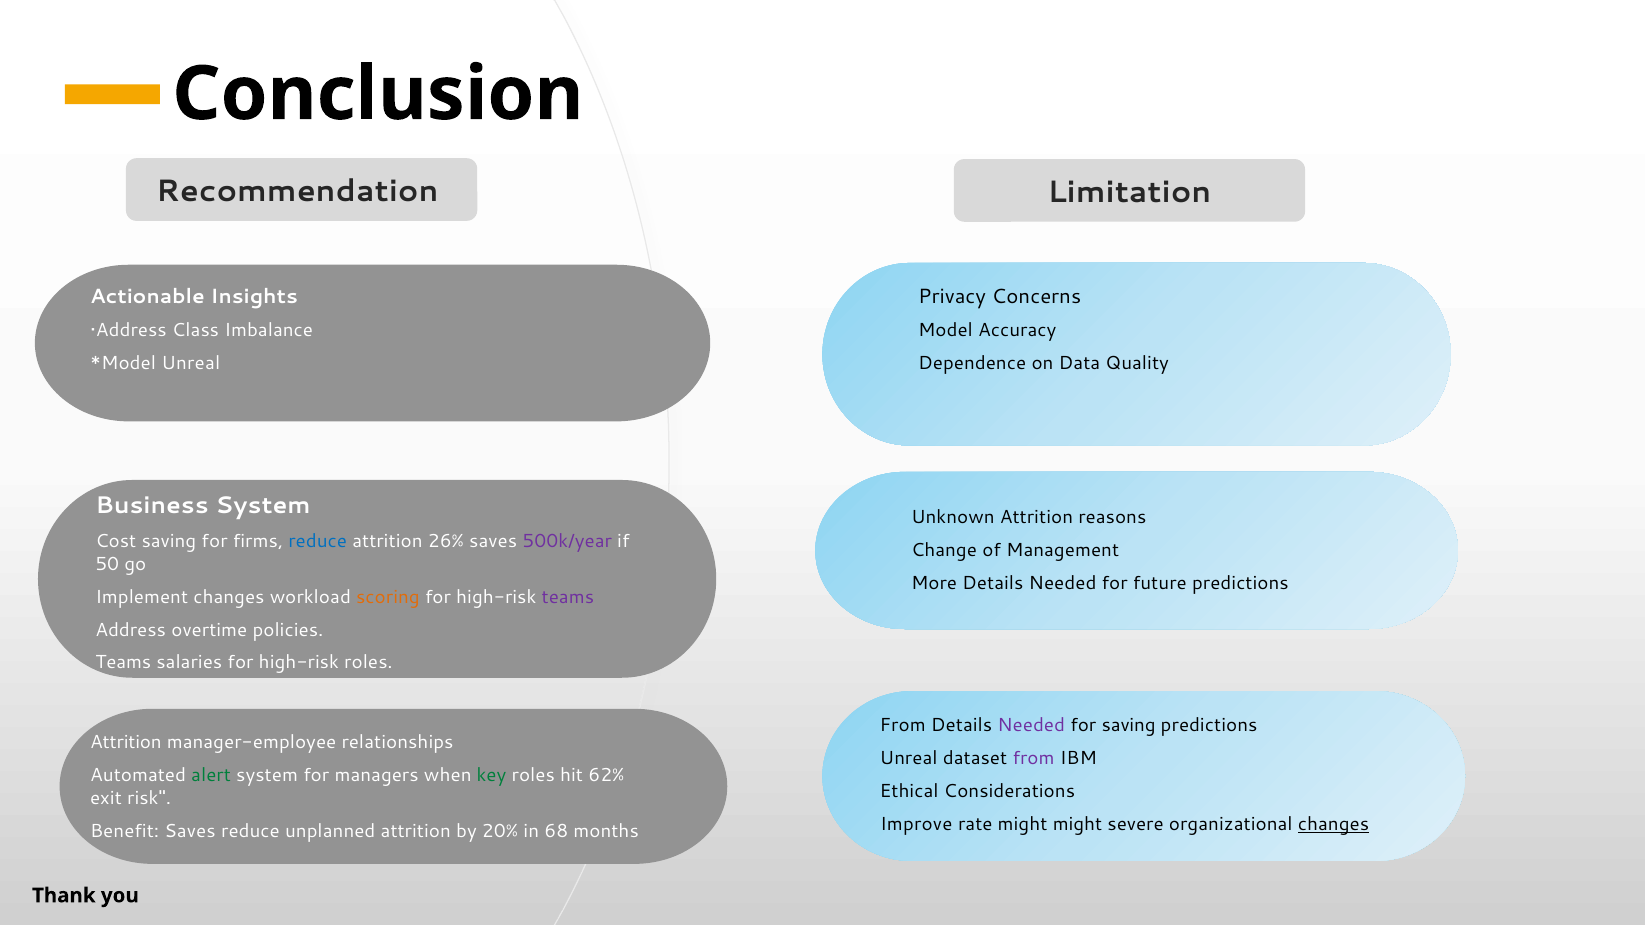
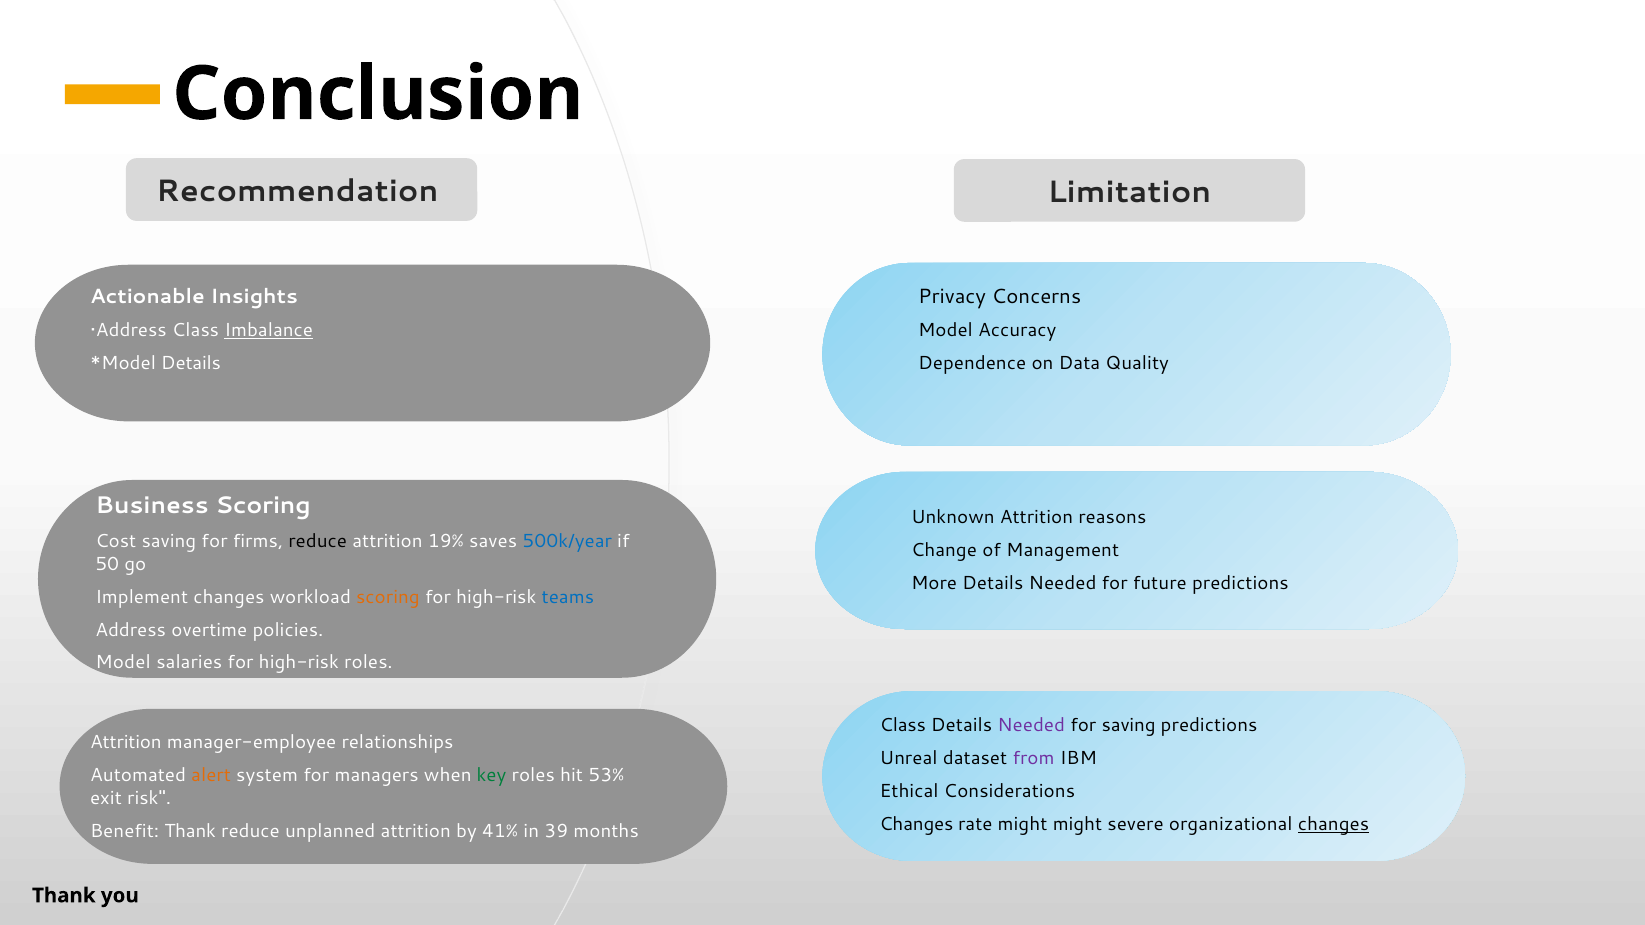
Imbalance underline: none -> present
Unreal at (191, 364): Unreal -> Details
Business System: System -> Scoring
reduce at (318, 542) colour: blue -> black
26%: 26% -> 19%
500k/year colour: purple -> blue
teams at (568, 597) colour: purple -> blue
Teams at (123, 663): Teams -> Model
From at (903, 726): From -> Class
alert colour: green -> orange
62%: 62% -> 53%
Improve at (916, 825): Improve -> Changes
Benefit Saves: Saves -> Thank
20%: 20% -> 41%
68: 68 -> 39
